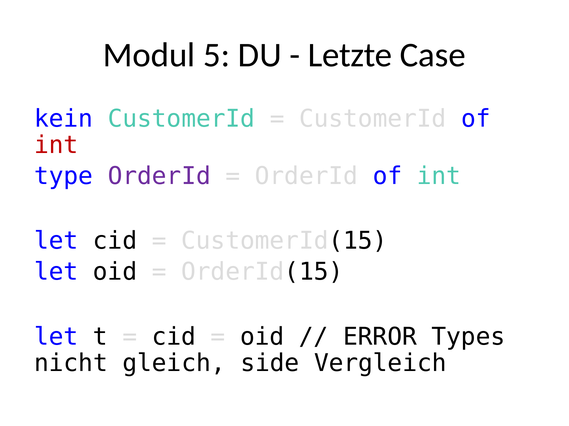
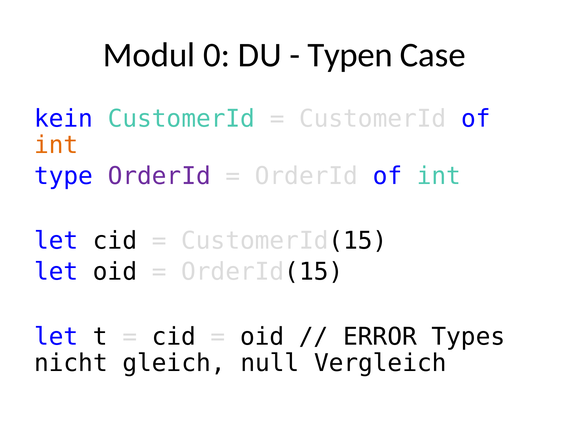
5: 5 -> 0
Letzte: Letzte -> Typen
int at (56, 145) colour: red -> orange
side: side -> null
